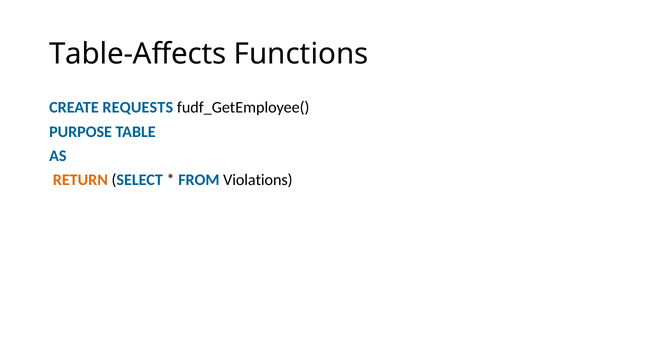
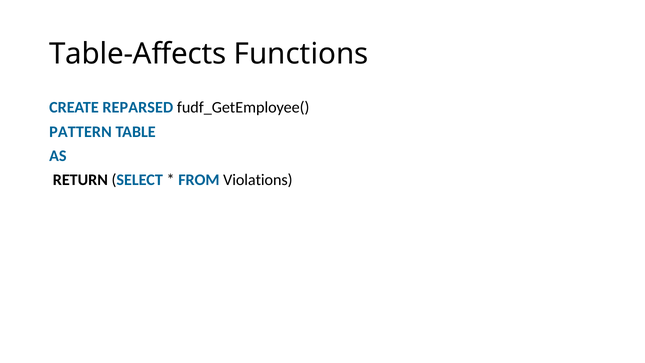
REQUESTS: REQUESTS -> REPARSED
PURPOSE: PURPOSE -> PATTERN
RETURN colour: orange -> black
